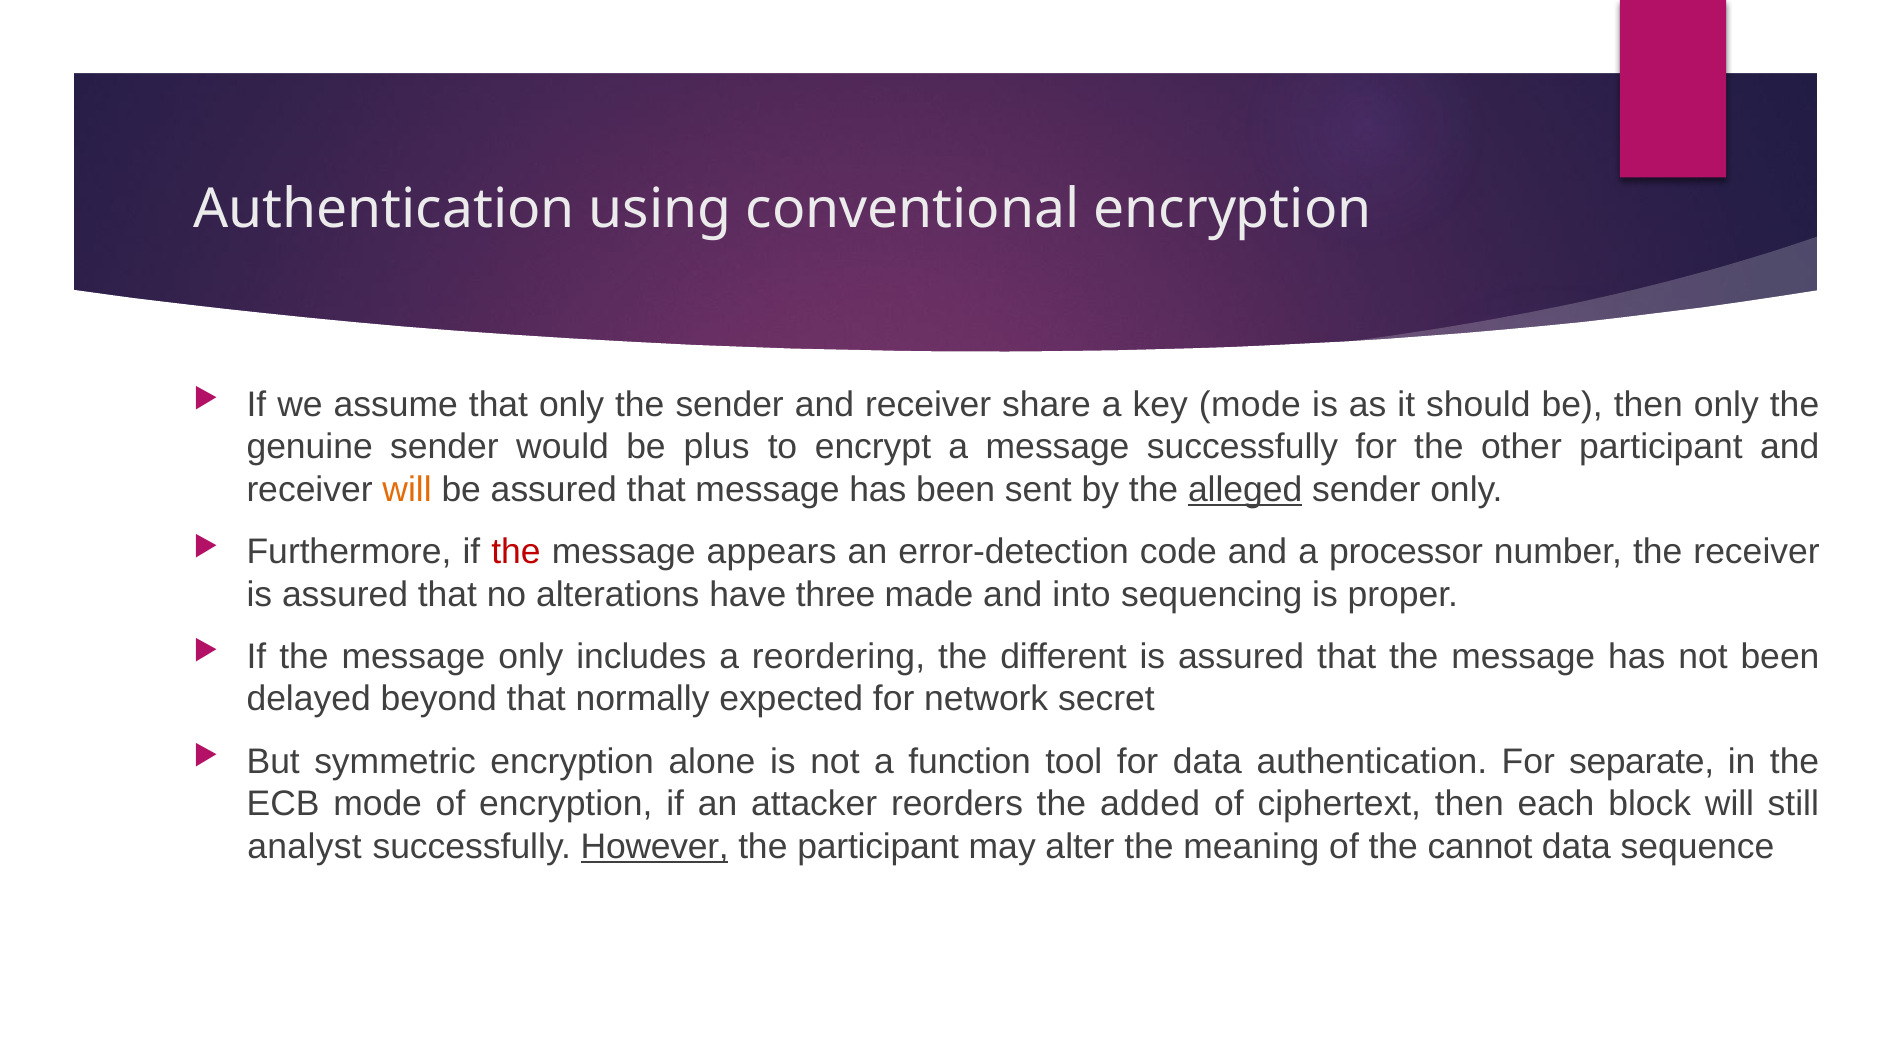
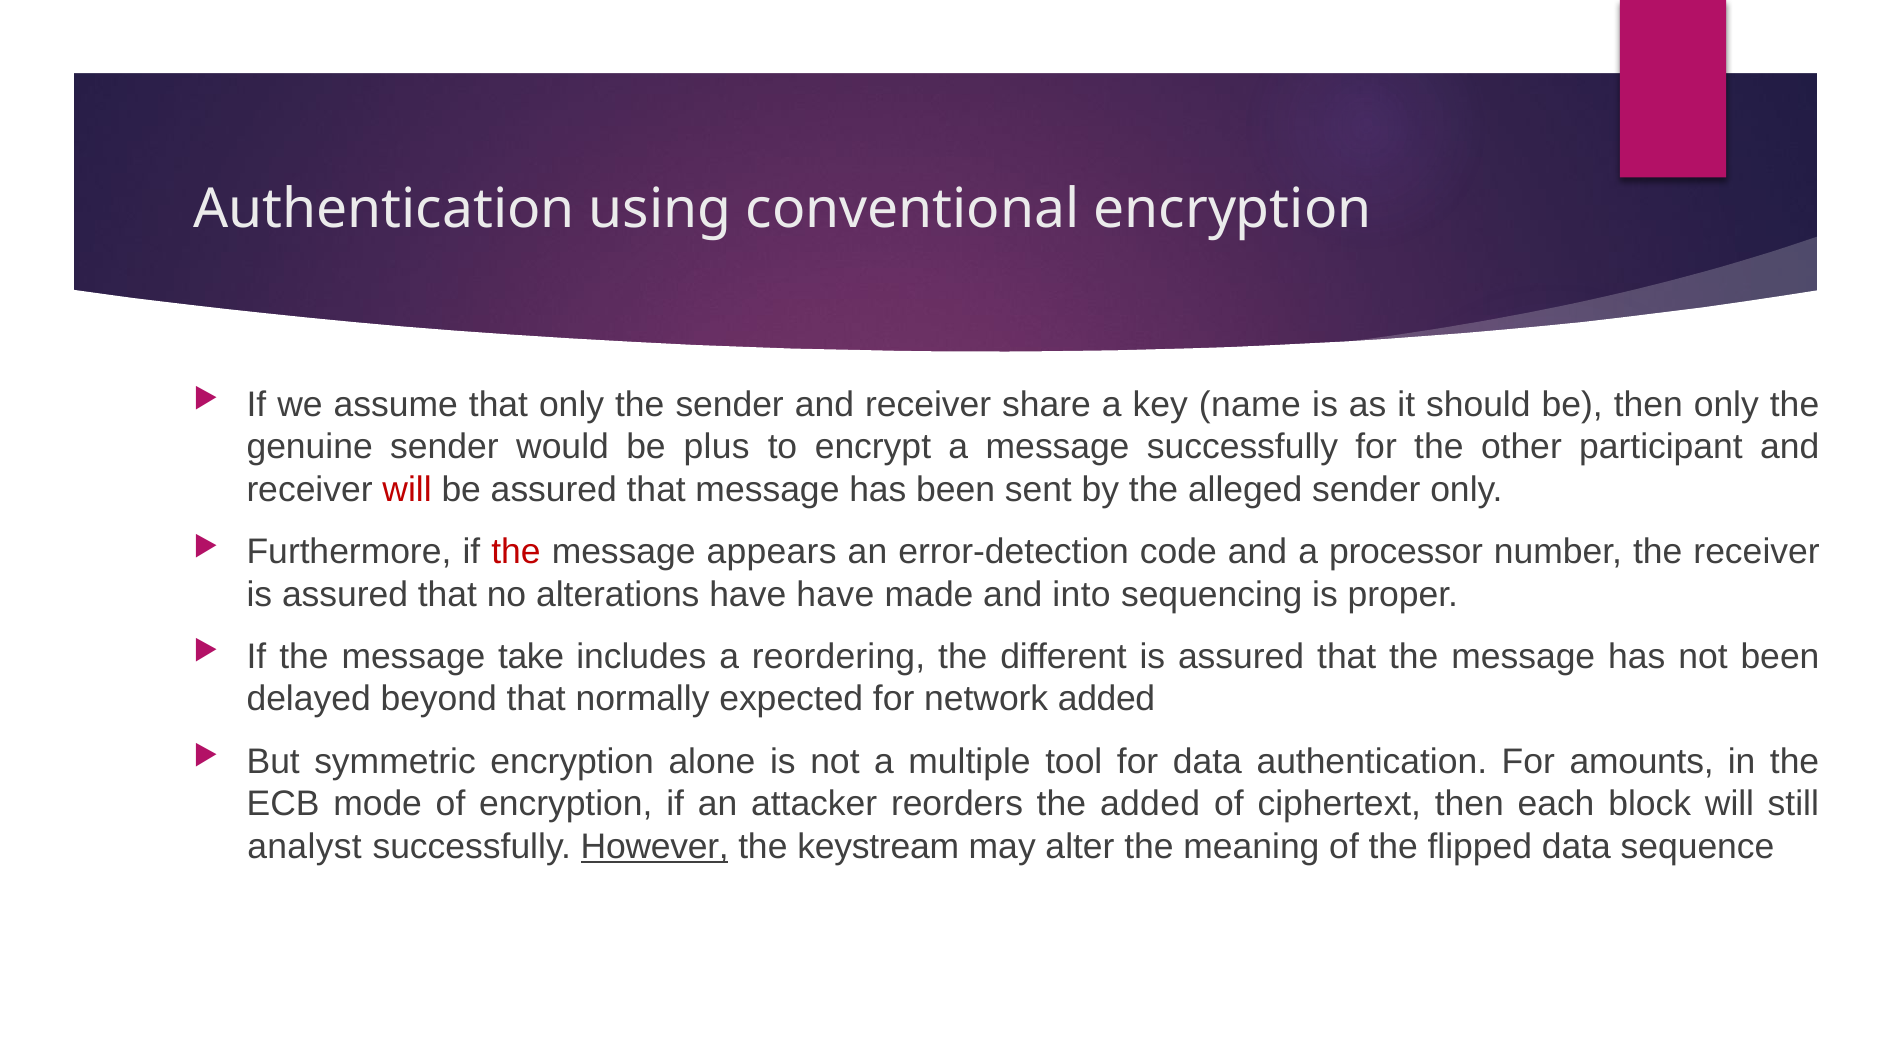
key mode: mode -> name
will at (407, 490) colour: orange -> red
alleged underline: present -> none
have three: three -> have
message only: only -> take
network secret: secret -> added
function: function -> multiple
separate: separate -> amounts
the participant: participant -> keystream
cannot: cannot -> flipped
